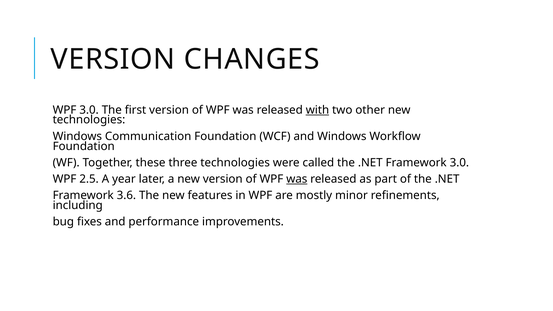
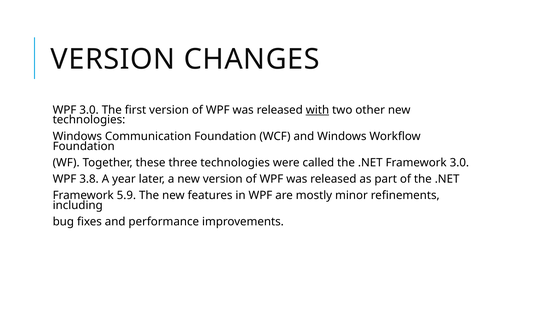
2.5: 2.5 -> 3.8
was at (297, 179) underline: present -> none
3.6: 3.6 -> 5.9
